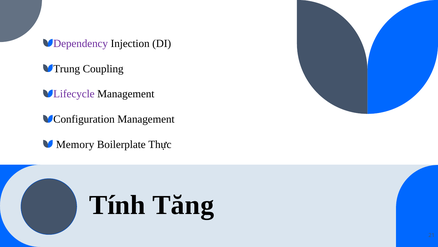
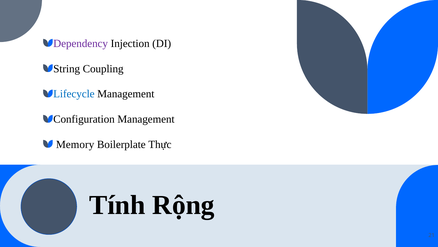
Trung: Trung -> String
Lifecycle colour: purple -> blue
Tăng: Tăng -> Rộng
